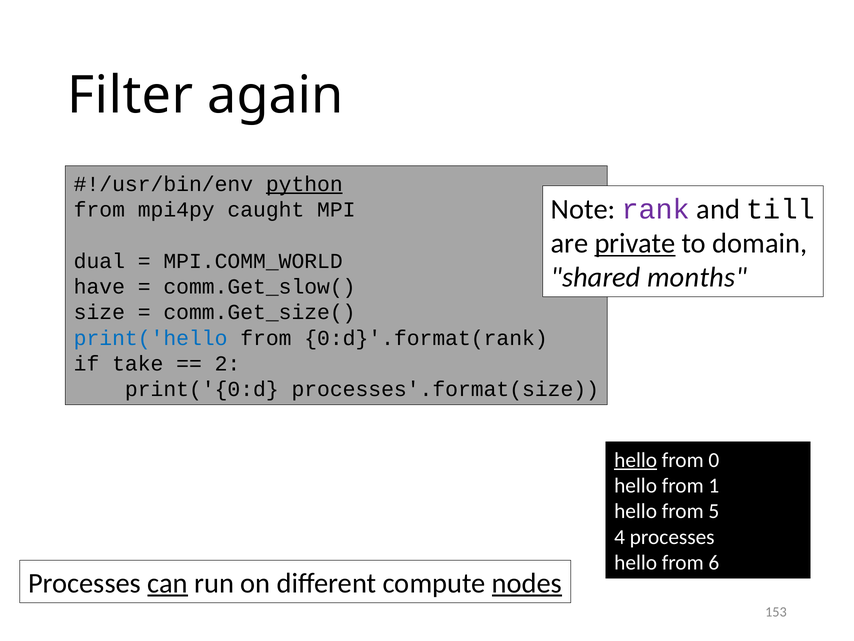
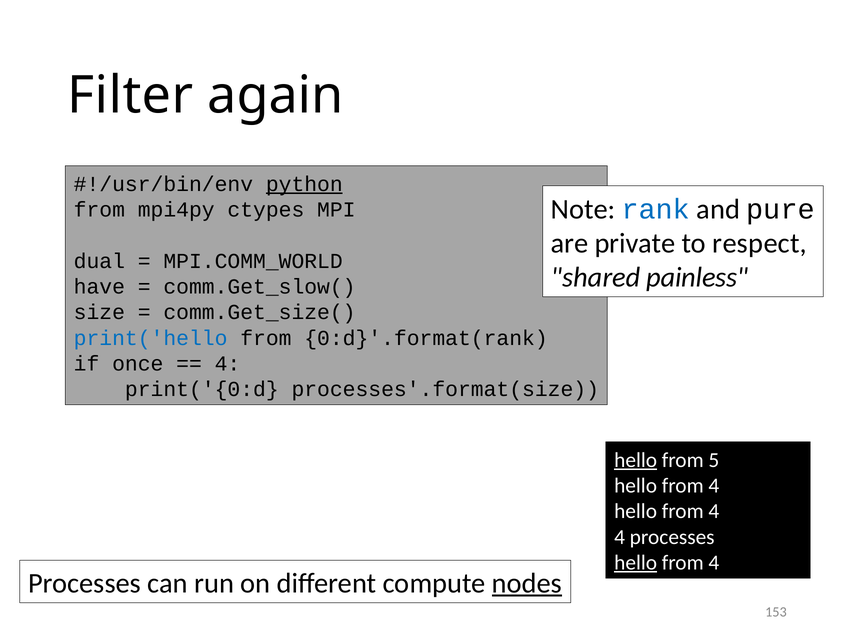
rank colour: purple -> blue
till: till -> pure
caught: caught -> ctypes
private underline: present -> none
domain: domain -> respect
months: months -> painless
take: take -> once
2 at (227, 363): 2 -> 4
0: 0 -> 5
1 at (714, 485): 1 -> 4
5 at (714, 511): 5 -> 4
hello at (636, 562) underline: none -> present
6 at (714, 562): 6 -> 4
can underline: present -> none
